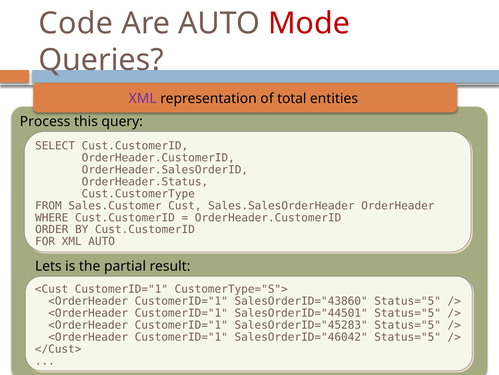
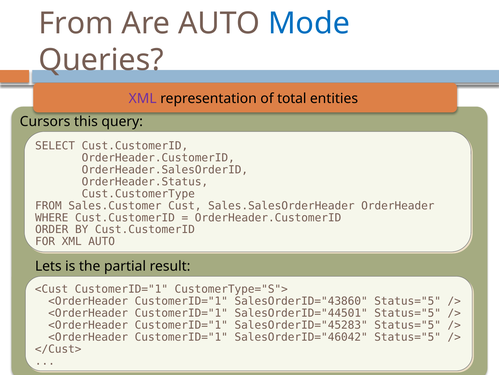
Code at (76, 23): Code -> From
Mode colour: red -> blue
Process: Process -> Cursors
